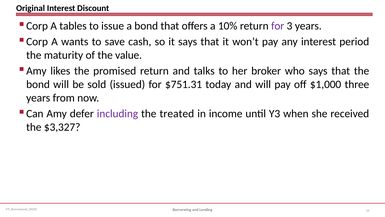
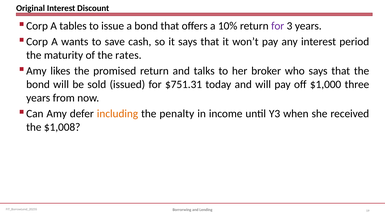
value: value -> rates
including colour: purple -> orange
treated: treated -> penalty
$3,327: $3,327 -> $1,008
